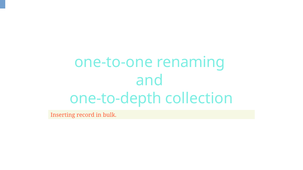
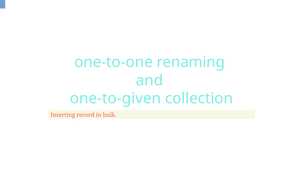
one-to-depth: one-to-depth -> one-to-given
